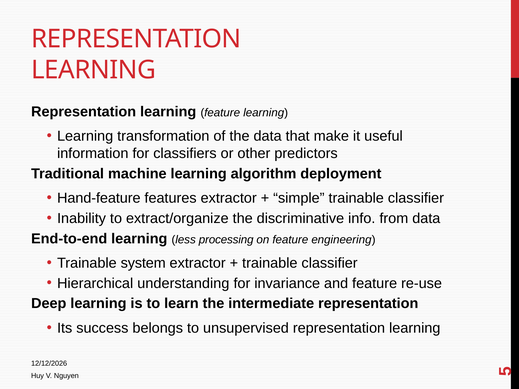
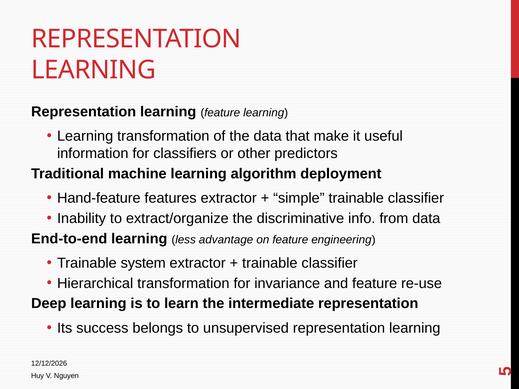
processing: processing -> advantage
Hierarchical understanding: understanding -> transformation
